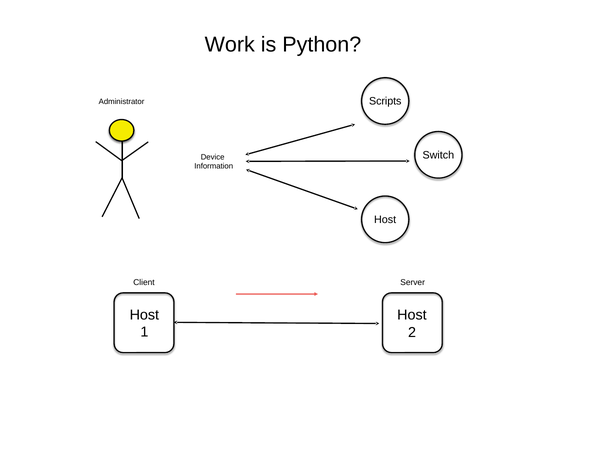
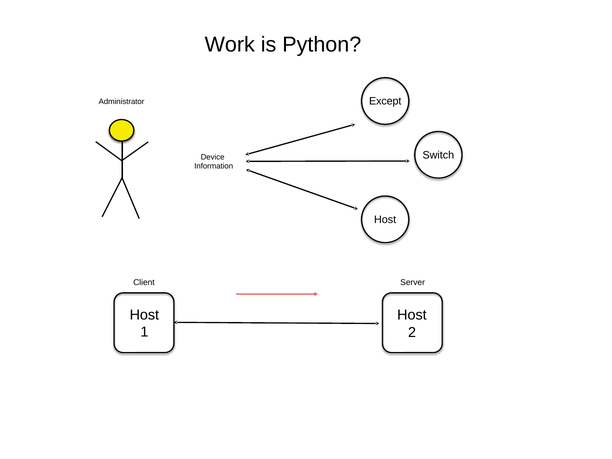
Scripts: Scripts -> Except
